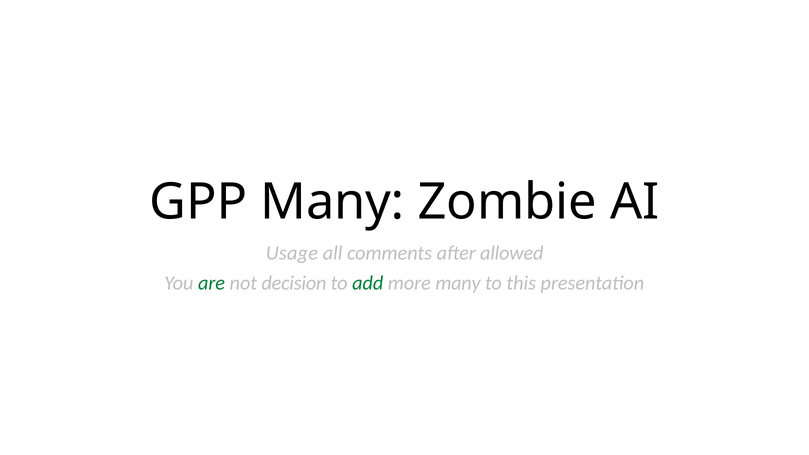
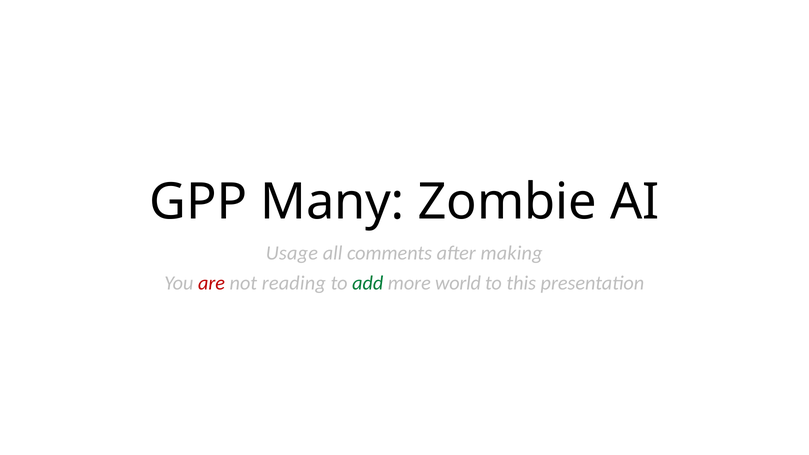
allowed: allowed -> making
are colour: green -> red
decision: decision -> reading
more many: many -> world
